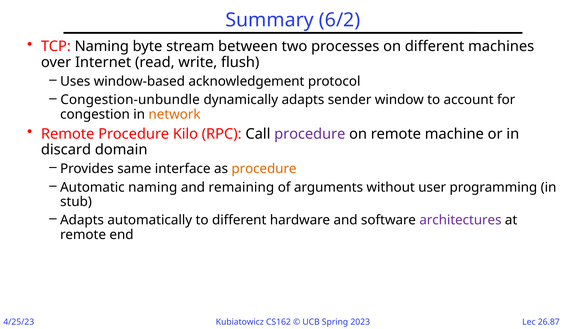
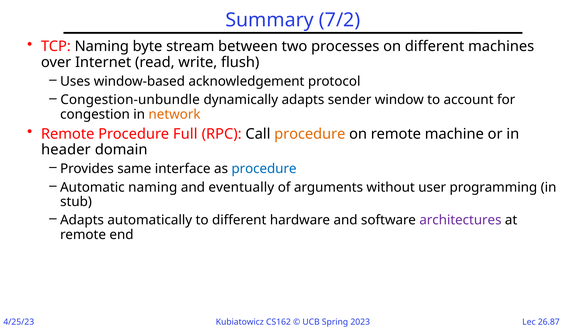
6/2: 6/2 -> 7/2
Kilo: Kilo -> Full
procedure at (310, 134) colour: purple -> orange
discard: discard -> header
procedure at (264, 169) colour: orange -> blue
remaining: remaining -> eventually
